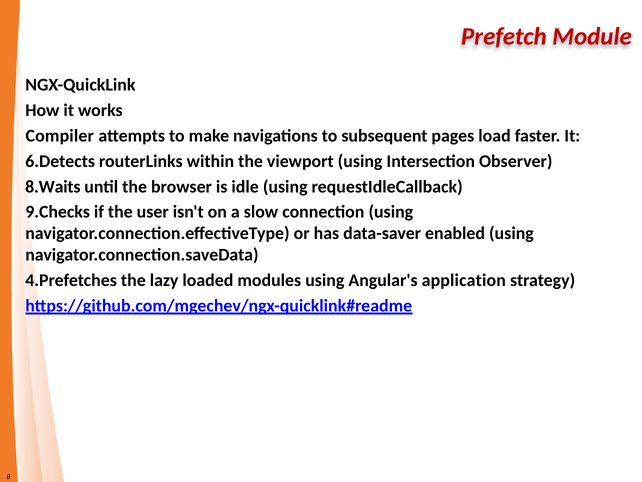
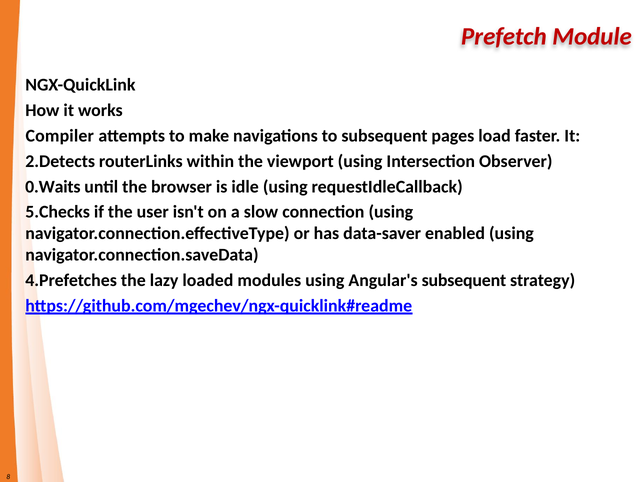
6.Detects: 6.Detects -> 2.Detects
8.Waits: 8.Waits -> 0.Waits
9.Checks: 9.Checks -> 5.Checks
Angular's application: application -> subsequent
